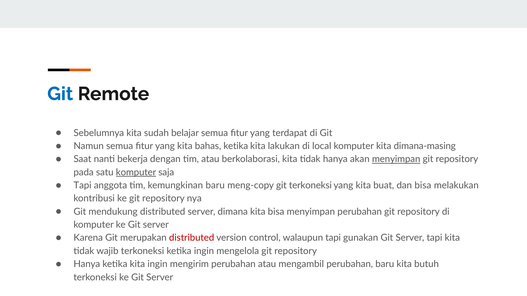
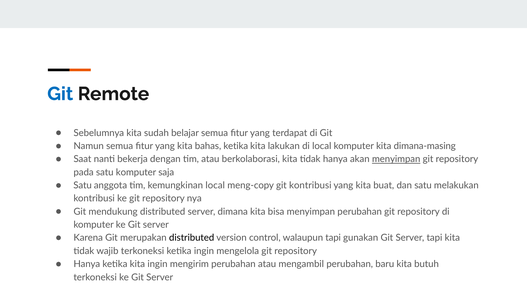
komputer at (136, 173) underline: present -> none
Tapi at (83, 186): Tapi -> Satu
kemungkinan baru: baru -> local
git terkoneksi: terkoneksi -> kontribusi
dan bisa: bisa -> satu
distributed at (192, 238) colour: red -> black
